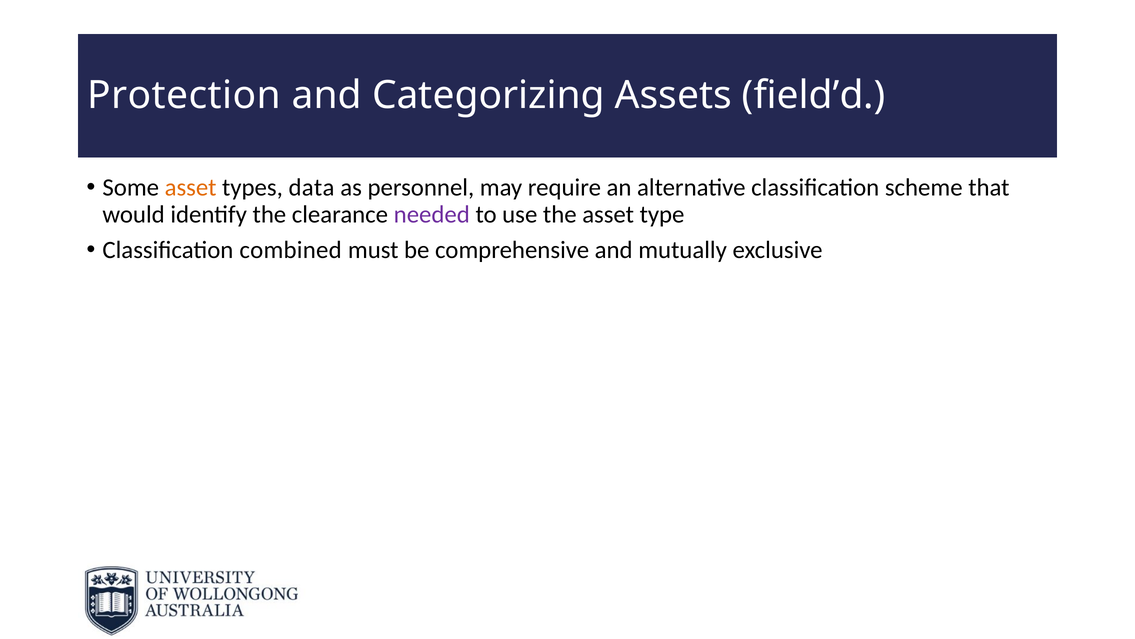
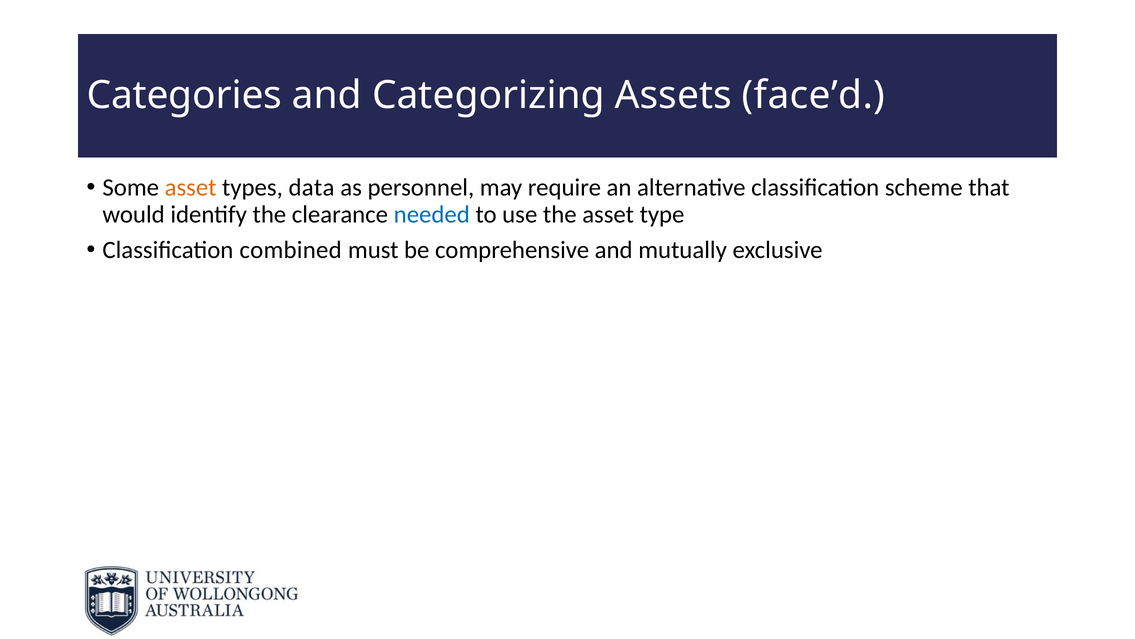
Protection: Protection -> Categories
field’d: field’d -> face’d
needed colour: purple -> blue
